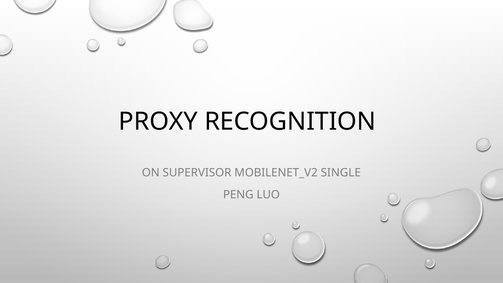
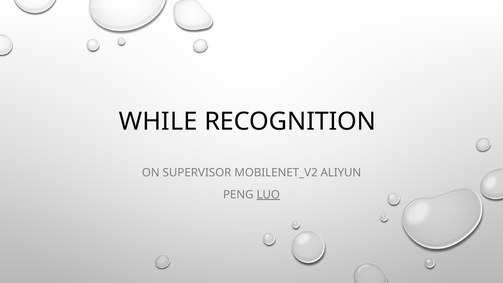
PROXY: PROXY -> WHILE
SINGLE: SINGLE -> ALIYUN
LUO underline: none -> present
